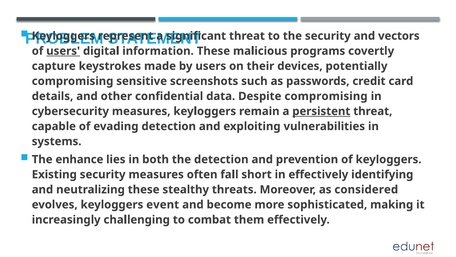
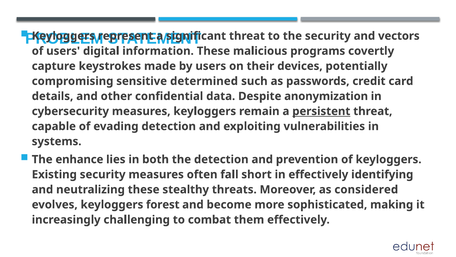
users at (63, 51) underline: present -> none
screenshots: screenshots -> determined
Despite compromising: compromising -> anonymization
event: event -> forest
